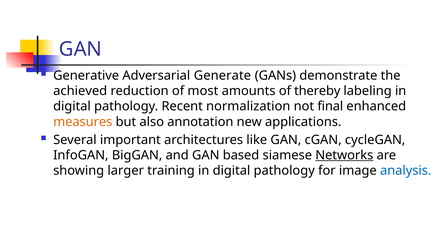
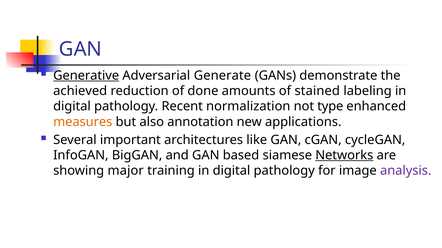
Generative underline: none -> present
most: most -> done
thereby: thereby -> stained
final: final -> type
larger: larger -> major
analysis colour: blue -> purple
